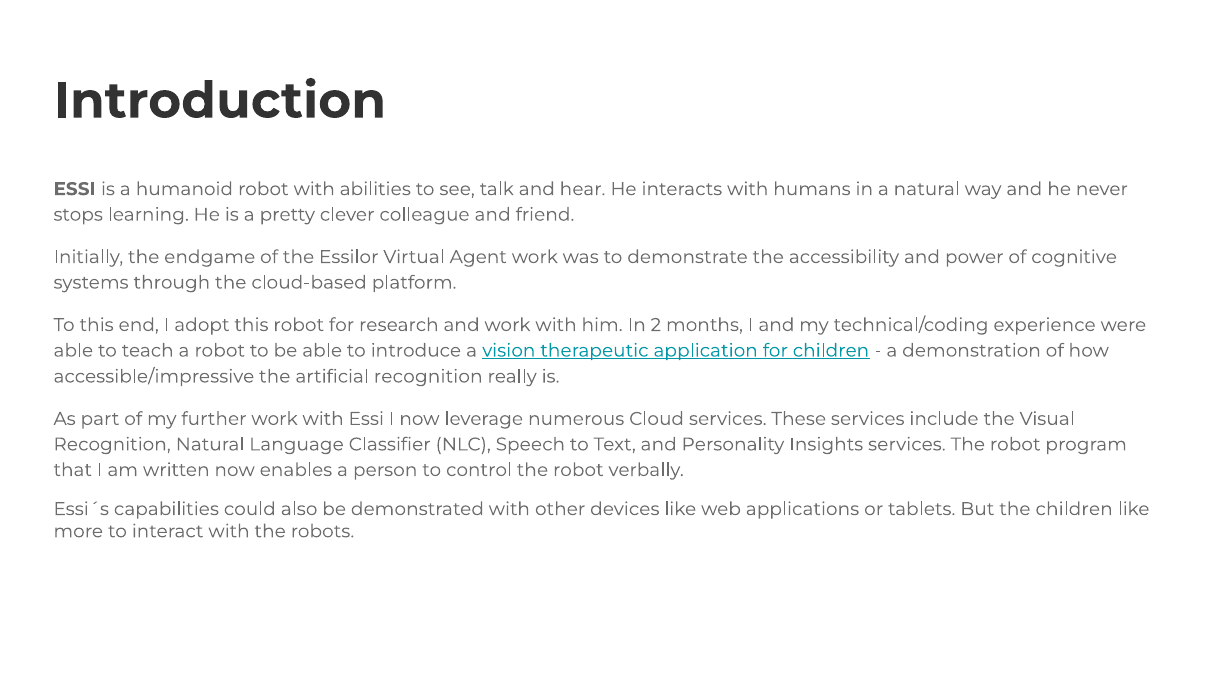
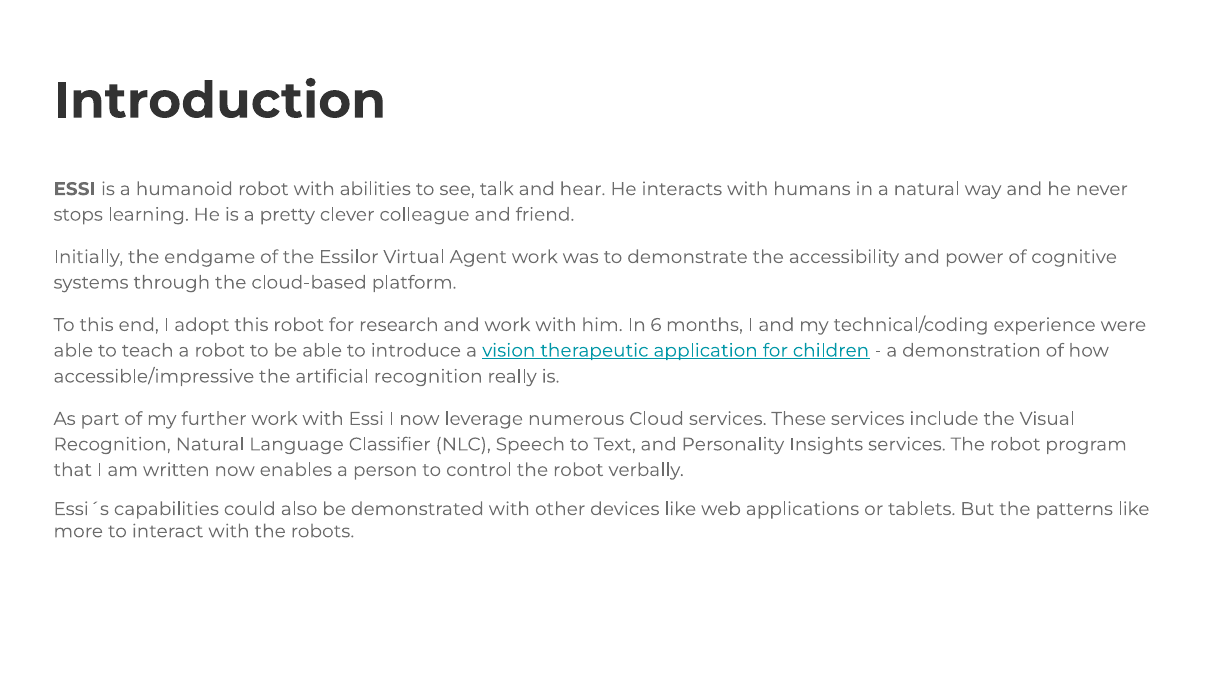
2: 2 -> 6
the children: children -> patterns
